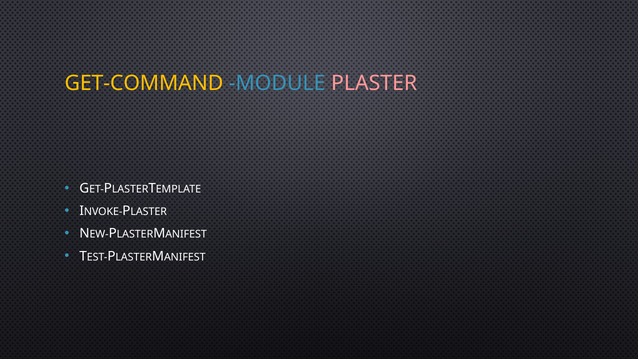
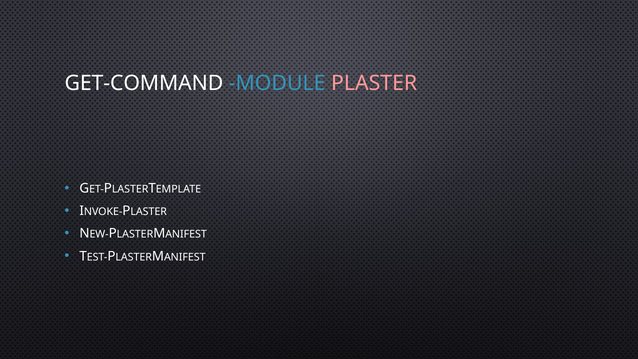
GET-COMMAND colour: yellow -> white
